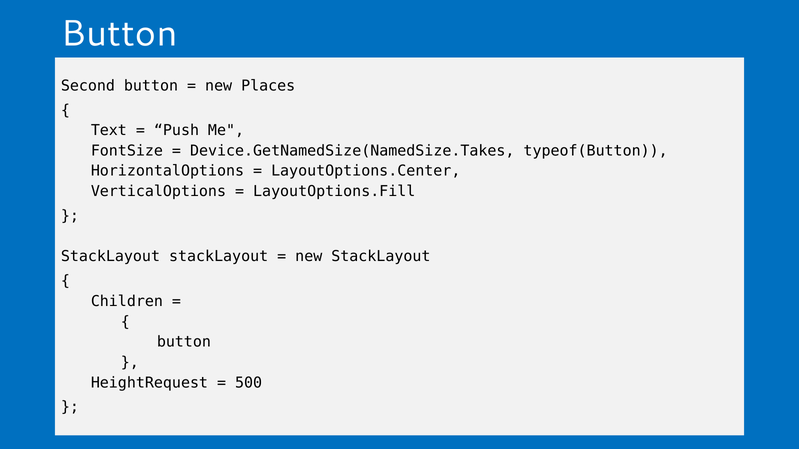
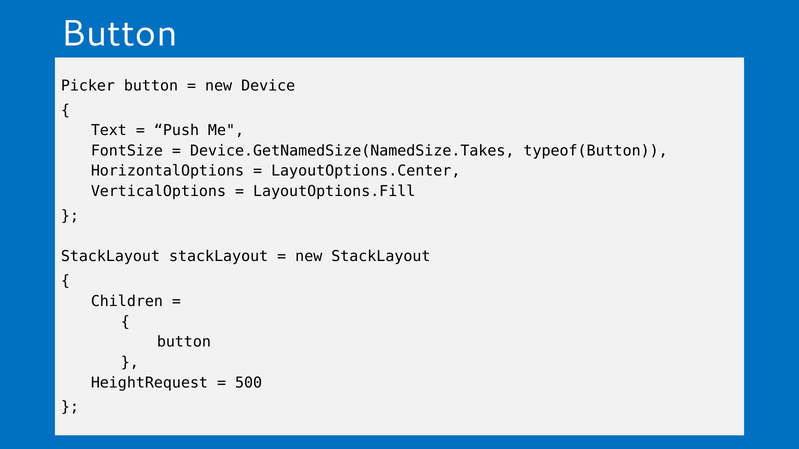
Second: Second -> Picker
Places: Places -> Device
